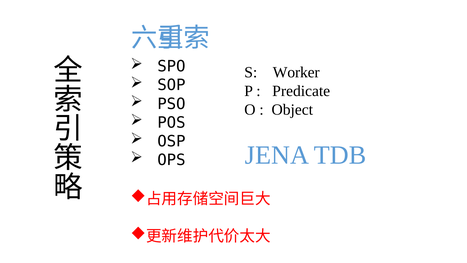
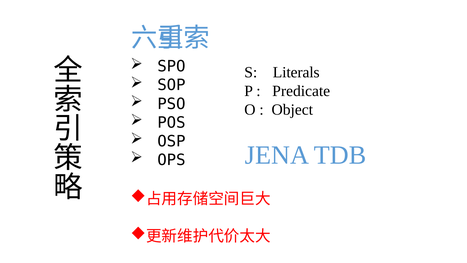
Worker: Worker -> Literals
